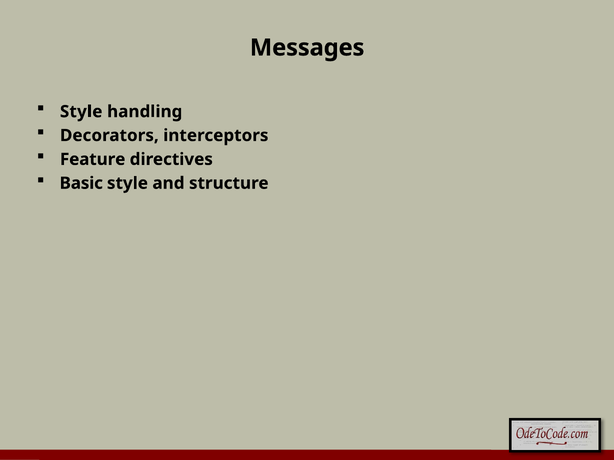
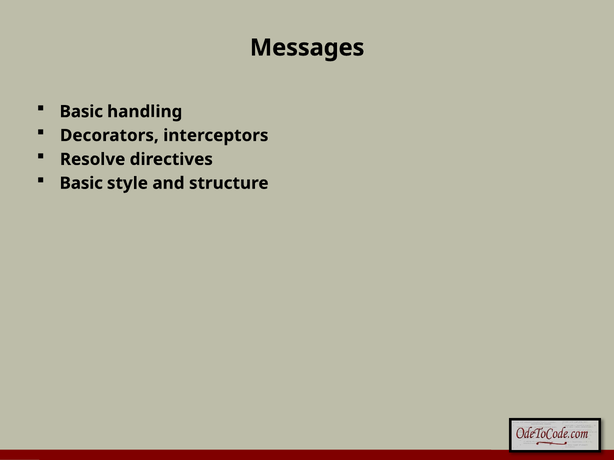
Style at (81, 112): Style -> Basic
Feature: Feature -> Resolve
